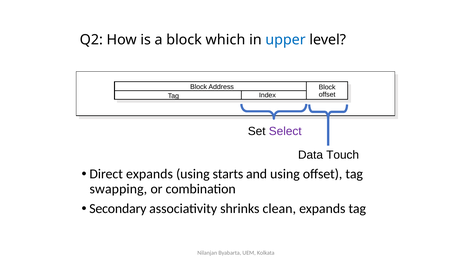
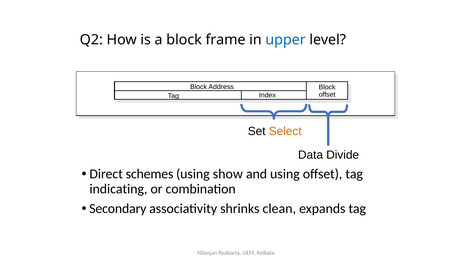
which: which -> frame
Select colour: purple -> orange
Touch: Touch -> Divide
Direct expands: expands -> schemes
starts: starts -> show
swapping: swapping -> indicating
